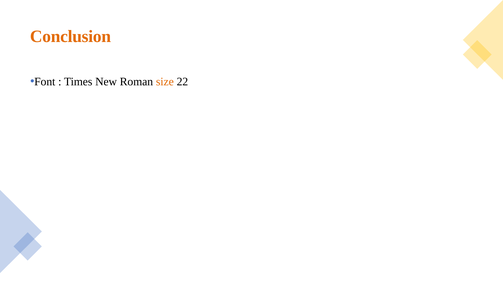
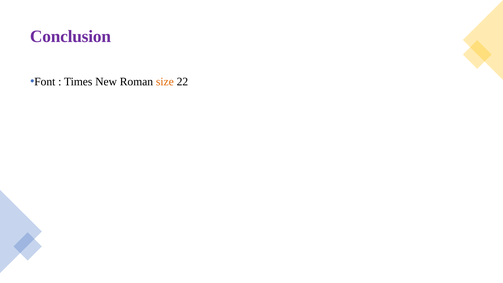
Conclusion colour: orange -> purple
